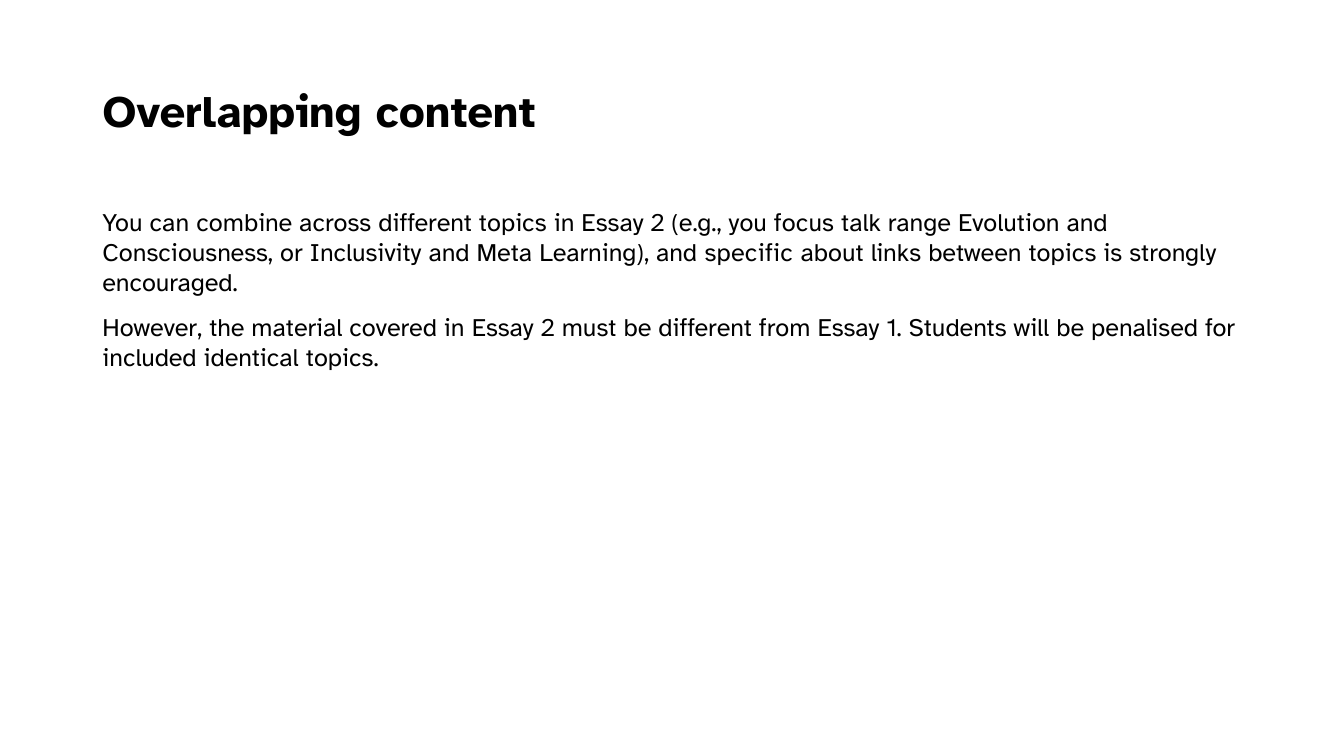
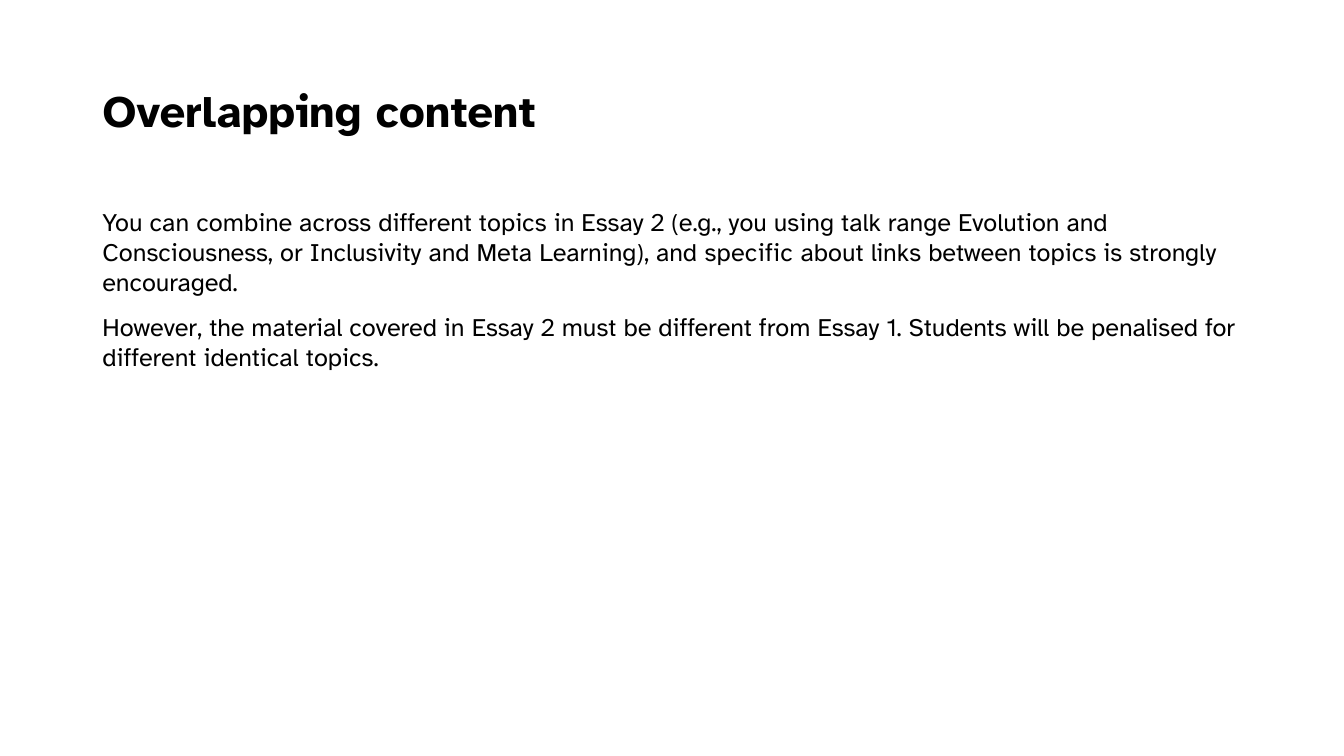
focus: focus -> using
included at (150, 358): included -> different
